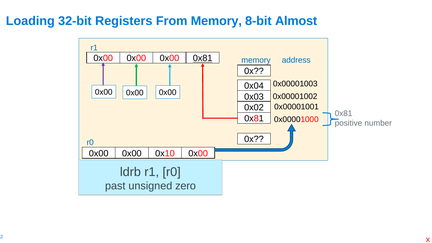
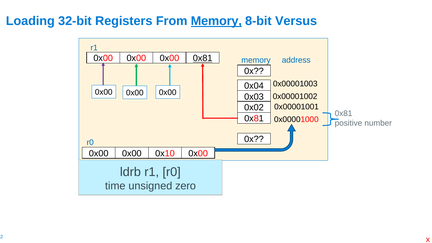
Memory at (216, 21) underline: none -> present
Almost: Almost -> Versus
past: past -> time
